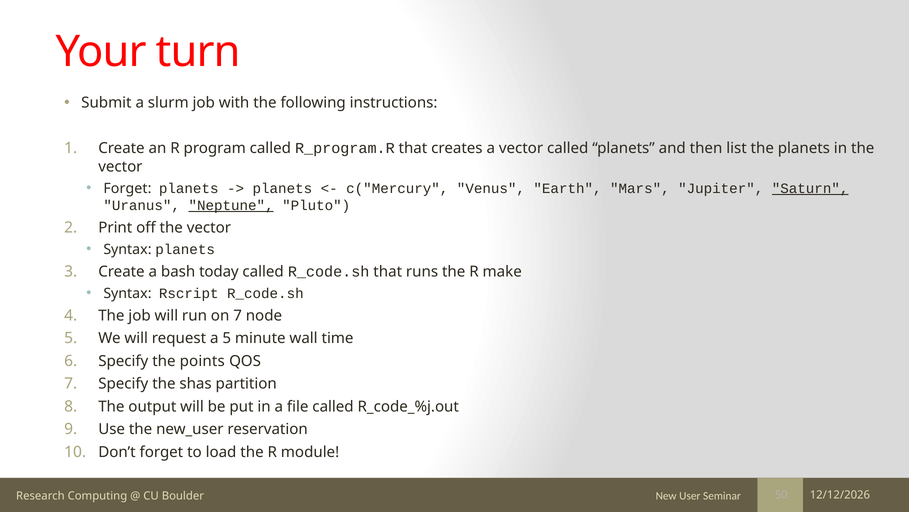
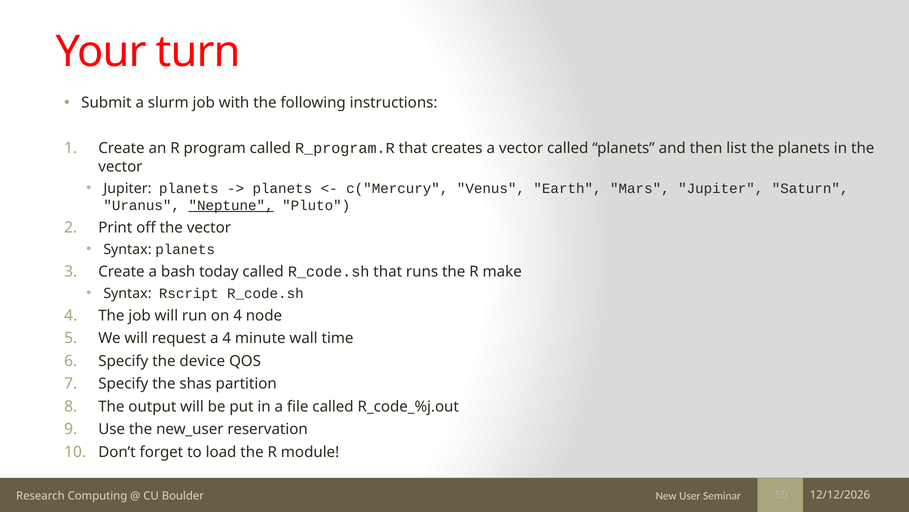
Forget at (127, 188): Forget -> Jupiter
Saturn underline: present -> none
on 7: 7 -> 4
a 5: 5 -> 4
points: points -> device
